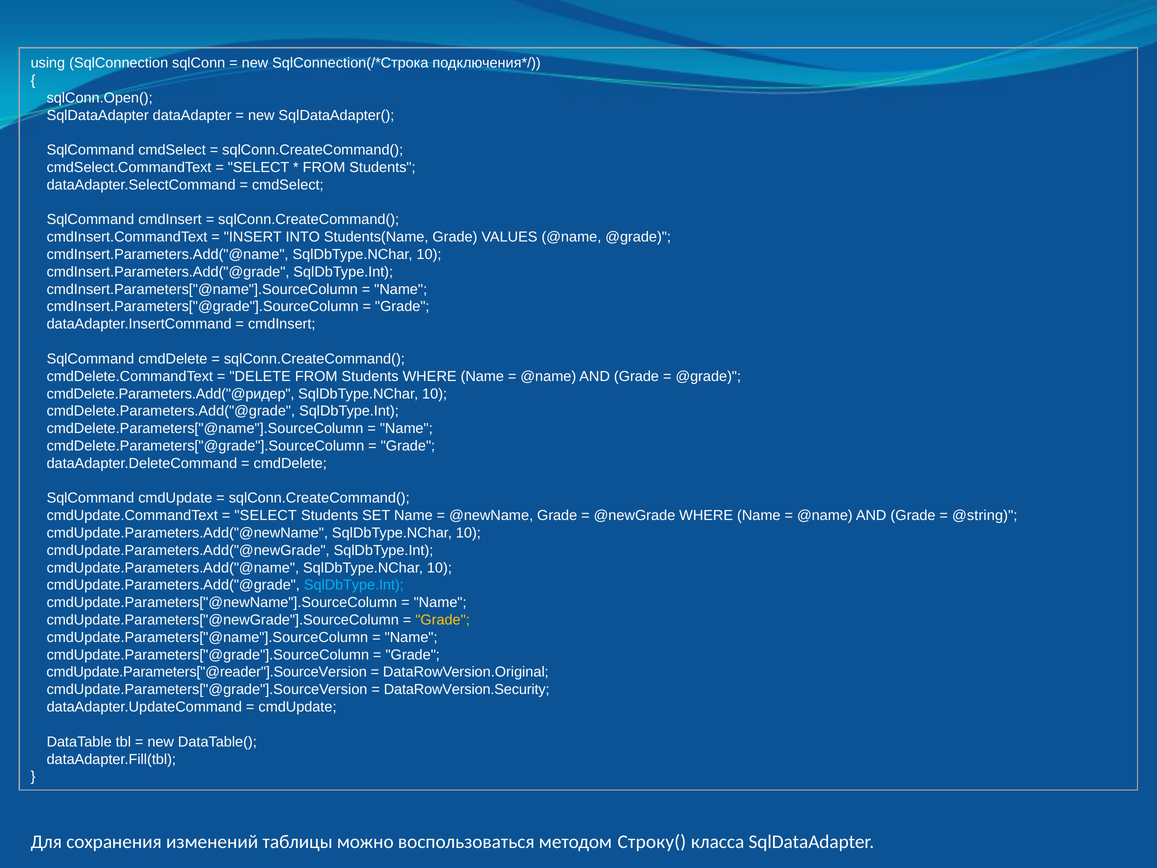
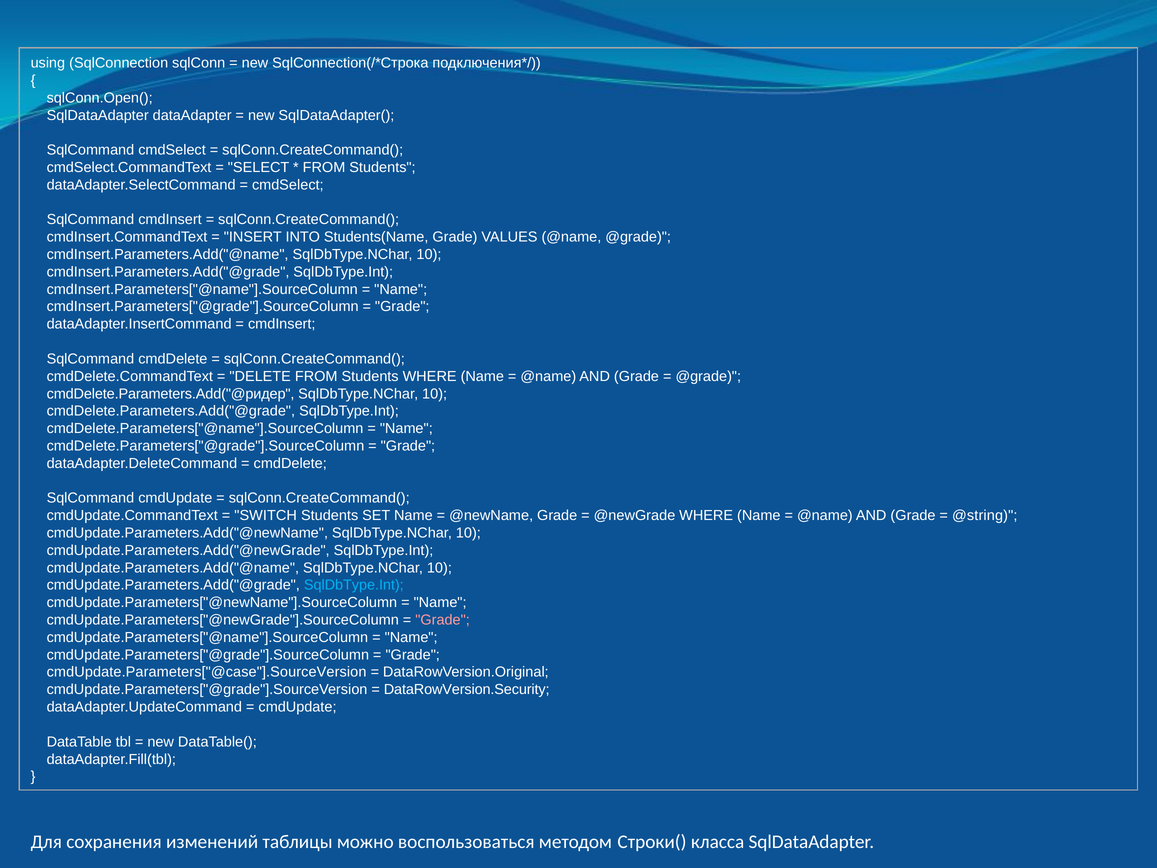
SELECT at (266, 515): SELECT -> SWITCH
Grade at (443, 620) colour: yellow -> pink
cmdUpdate.Parameters["@reader"].SourceVersion: cmdUpdate.Parameters["@reader"].SourceVersion -> cmdUpdate.Parameters["@case"].SourceVersion
Строку(: Строку( -> Строки(
